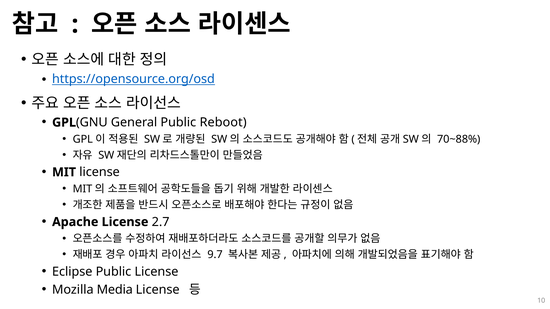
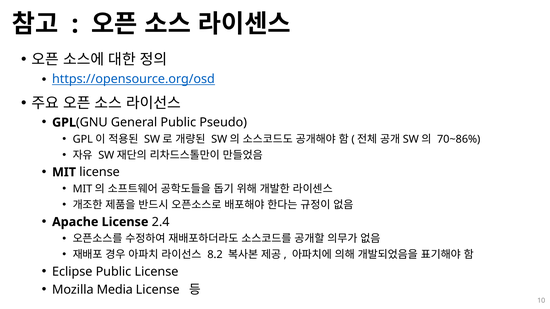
Reboot: Reboot -> Pseudo
70~88%: 70~88% -> 70~86%
2.7: 2.7 -> 2.4
9.7: 9.7 -> 8.2
